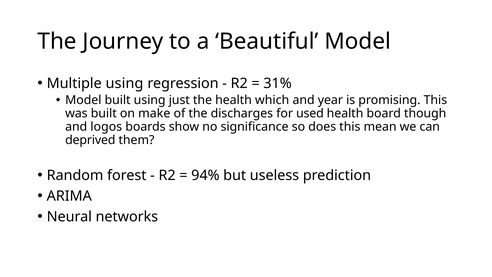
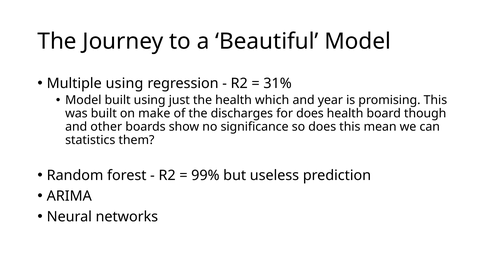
for used: used -> does
logos: logos -> other
deprived: deprived -> statistics
94%: 94% -> 99%
